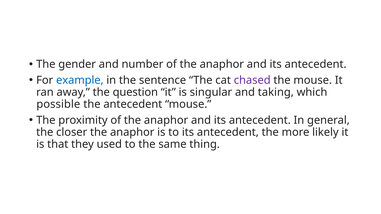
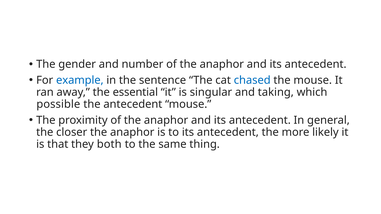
chased colour: purple -> blue
question: question -> essential
used: used -> both
